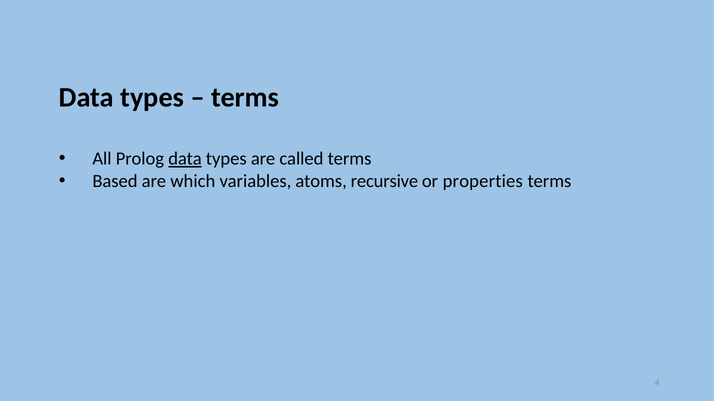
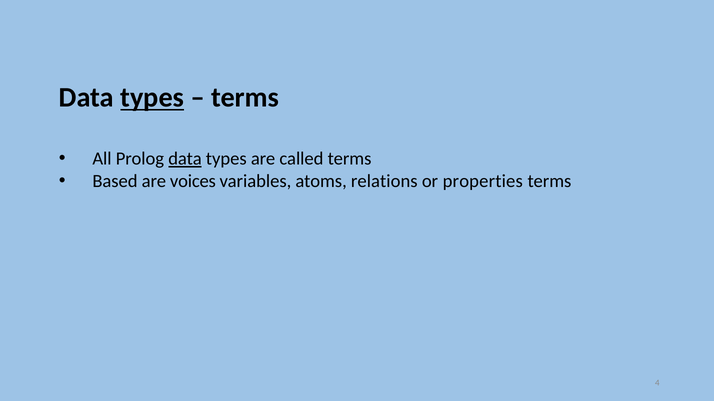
types at (152, 98) underline: none -> present
which: which -> voices
recursive: recursive -> relations
